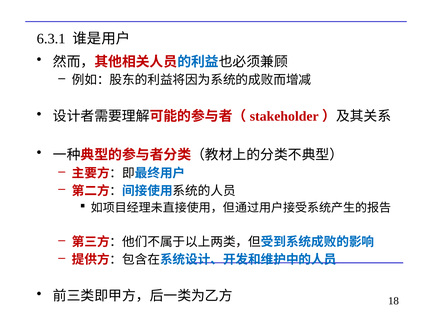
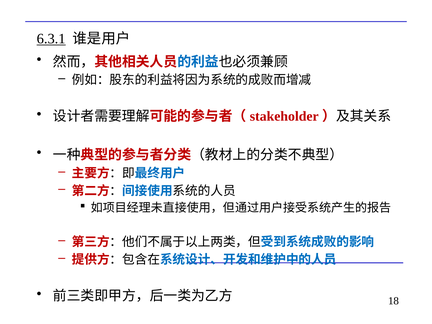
6.3.1 underline: none -> present
